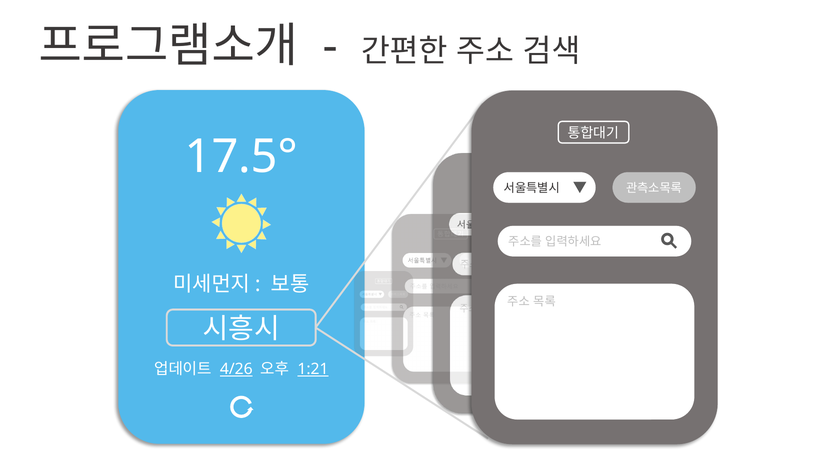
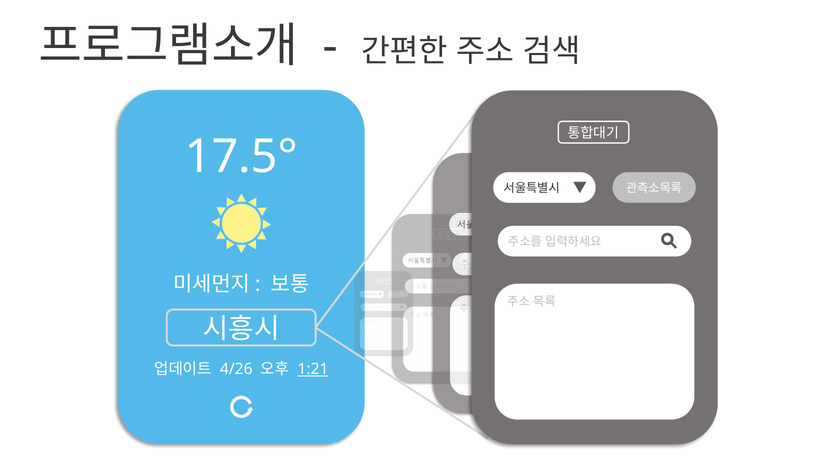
4/26 underline: present -> none
